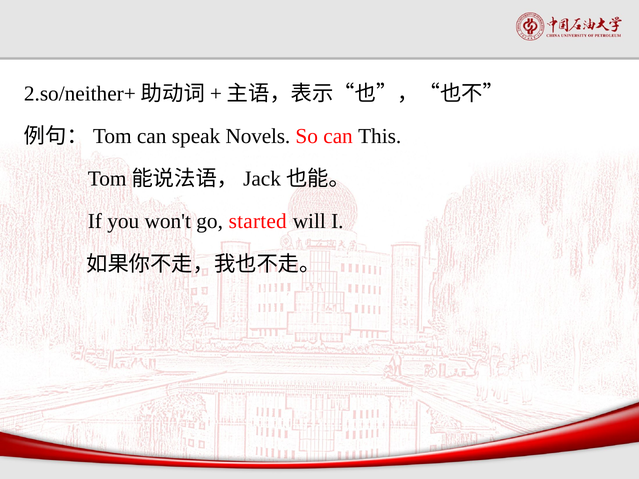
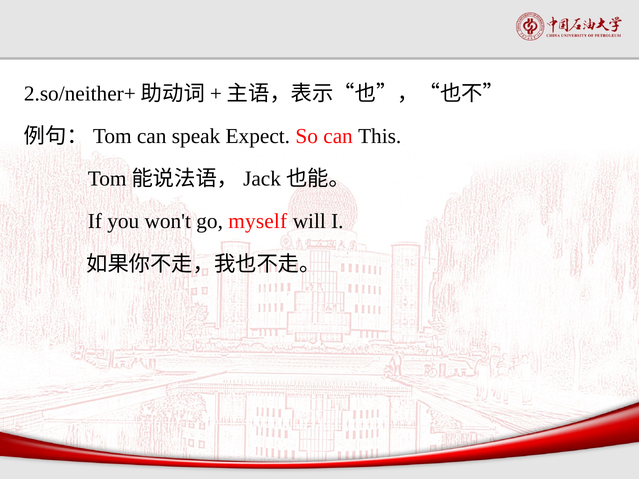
Novels: Novels -> Expect
started: started -> myself
